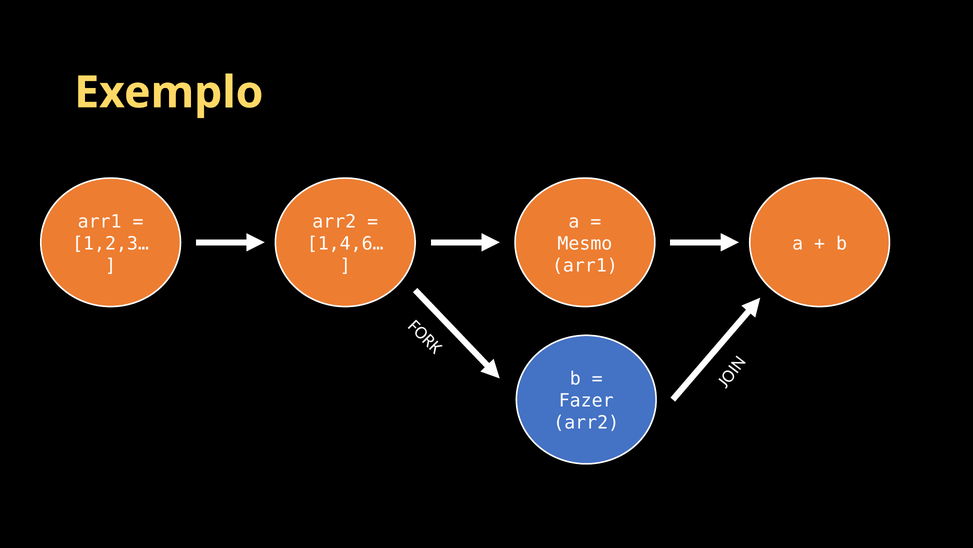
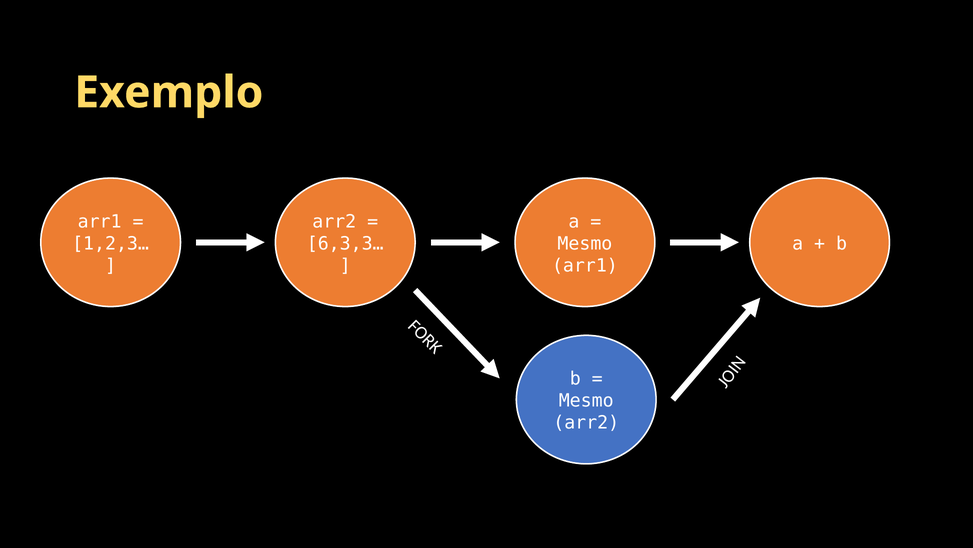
1,4,6…: 1,4,6… -> 6,3,3…
Fazer at (586, 400): Fazer -> Mesmo
